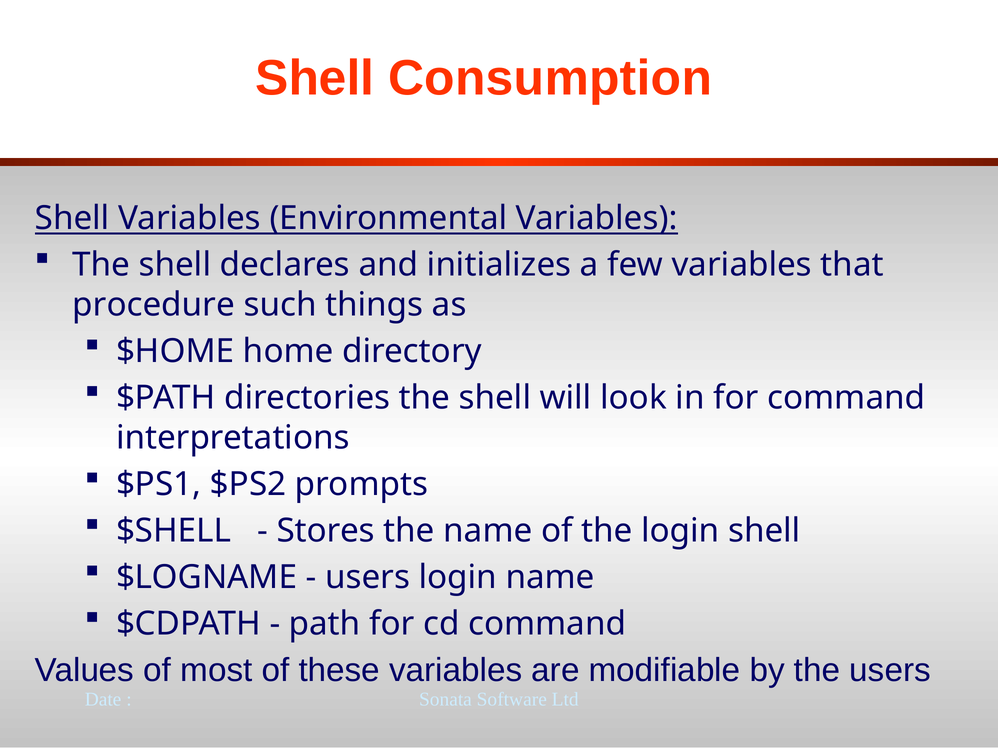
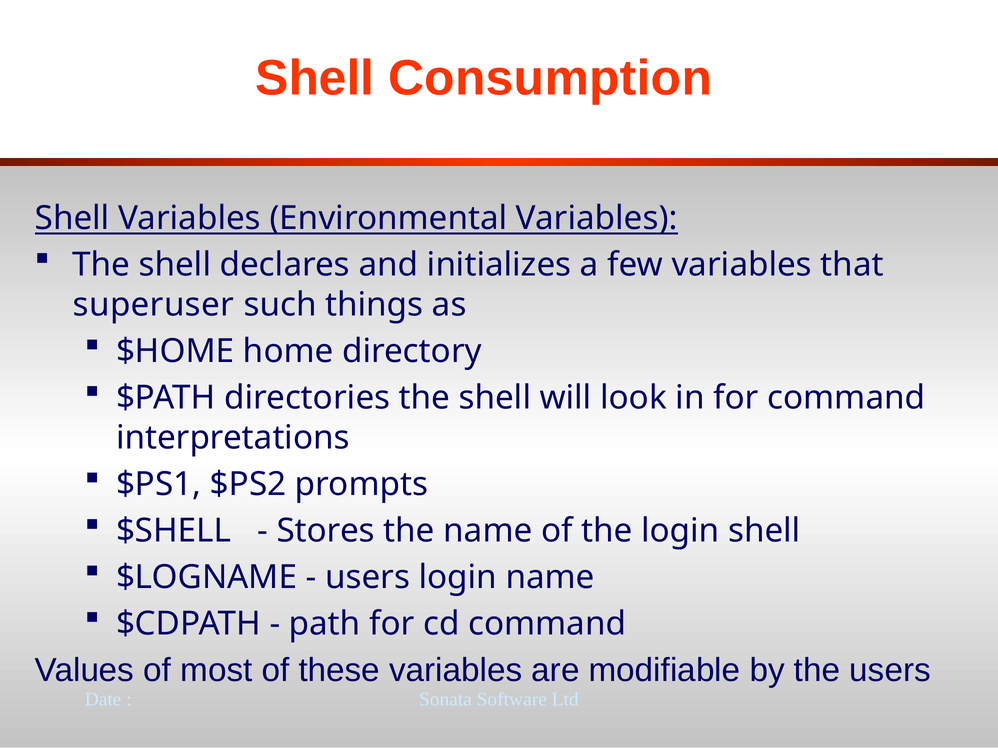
procedure: procedure -> superuser
